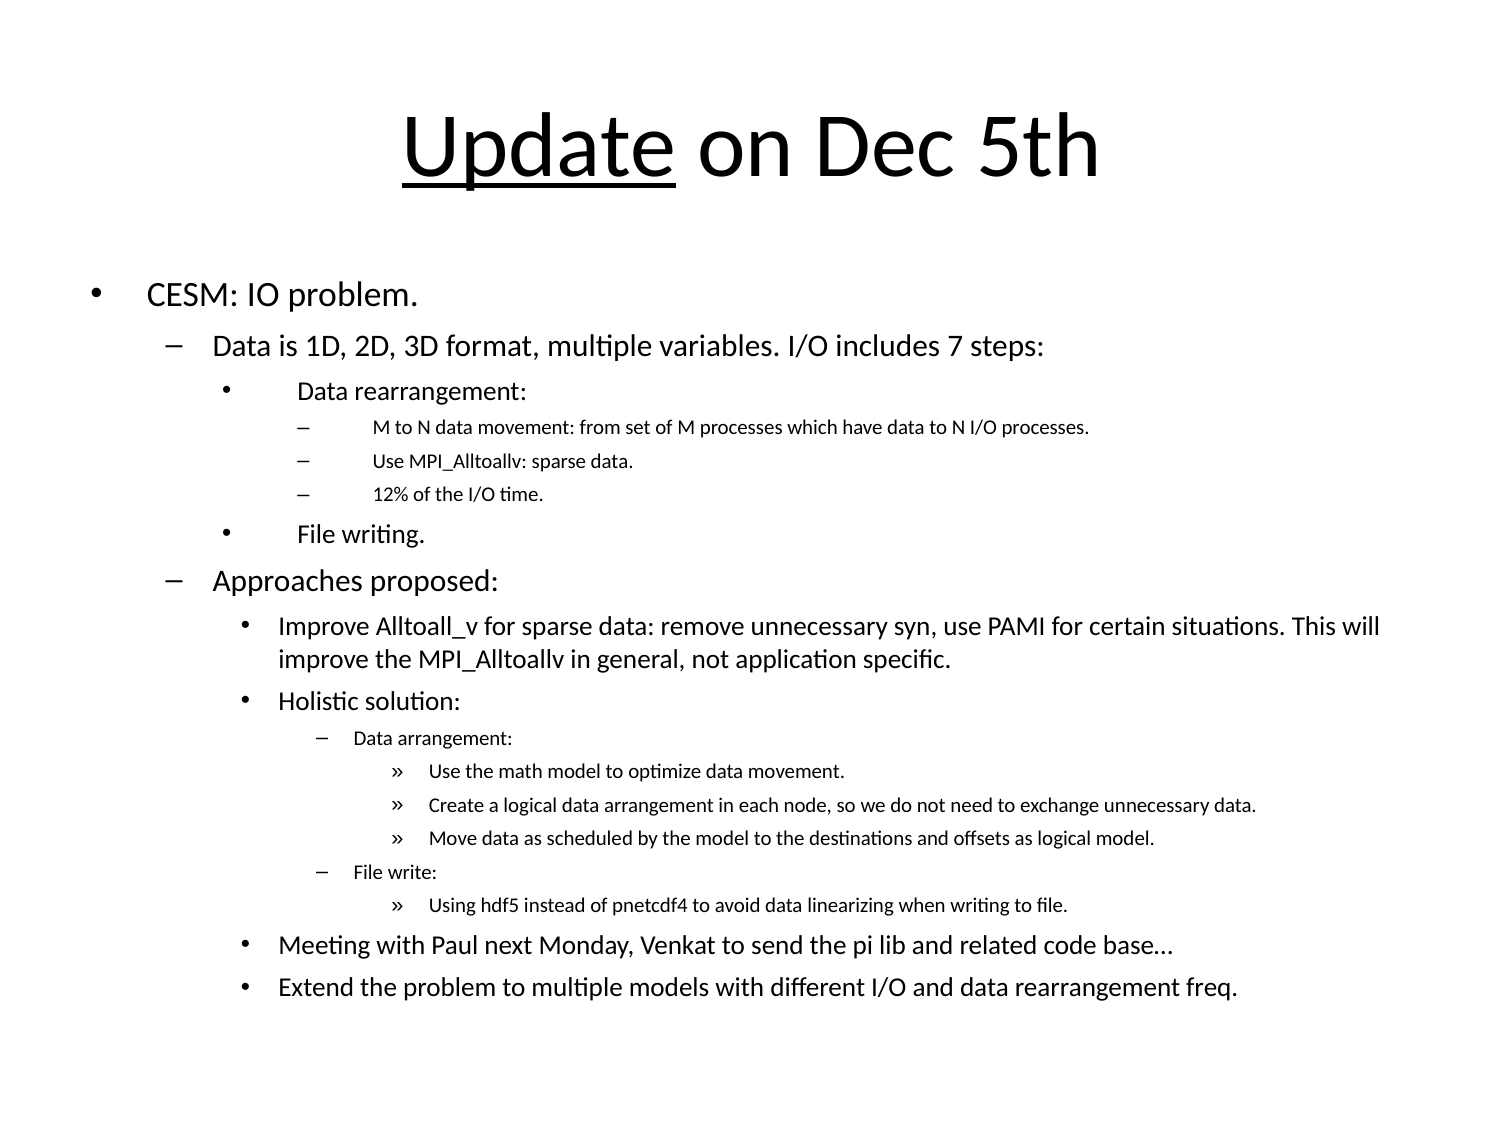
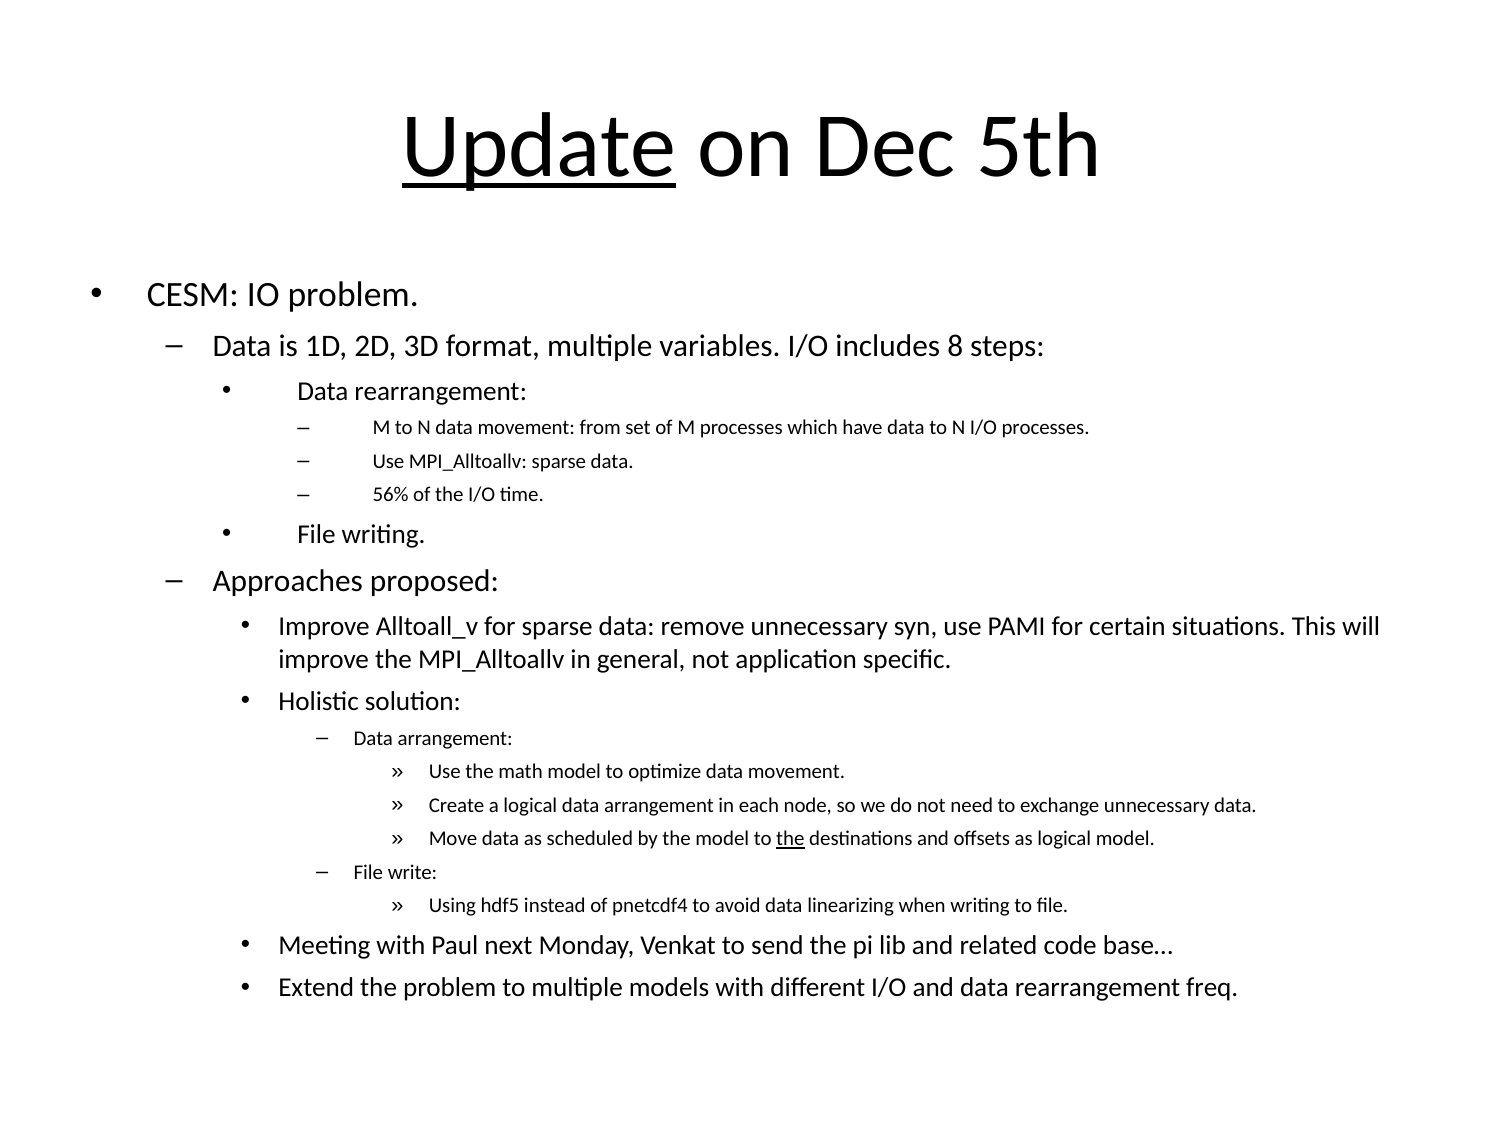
7: 7 -> 8
12%: 12% -> 56%
the at (790, 839) underline: none -> present
